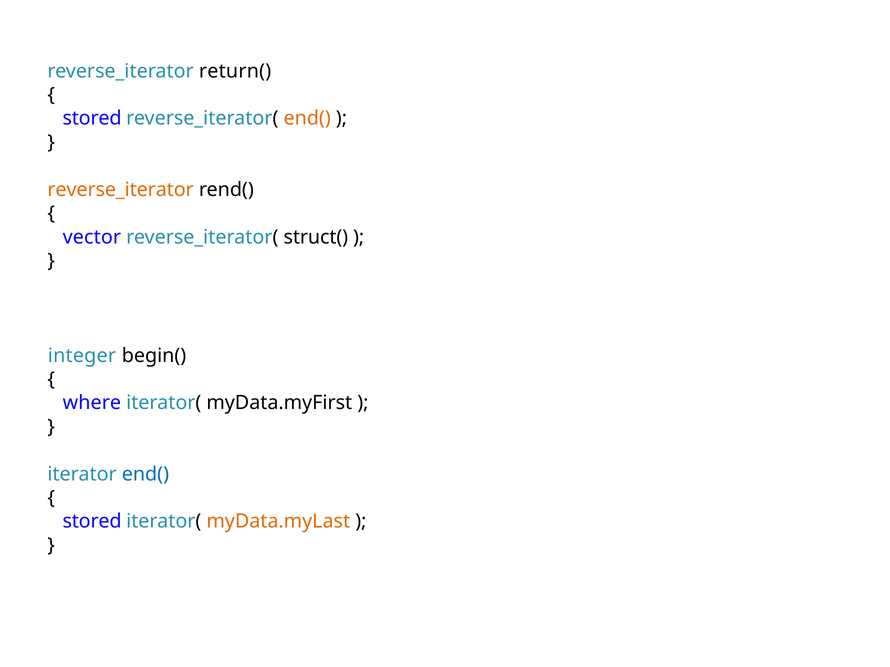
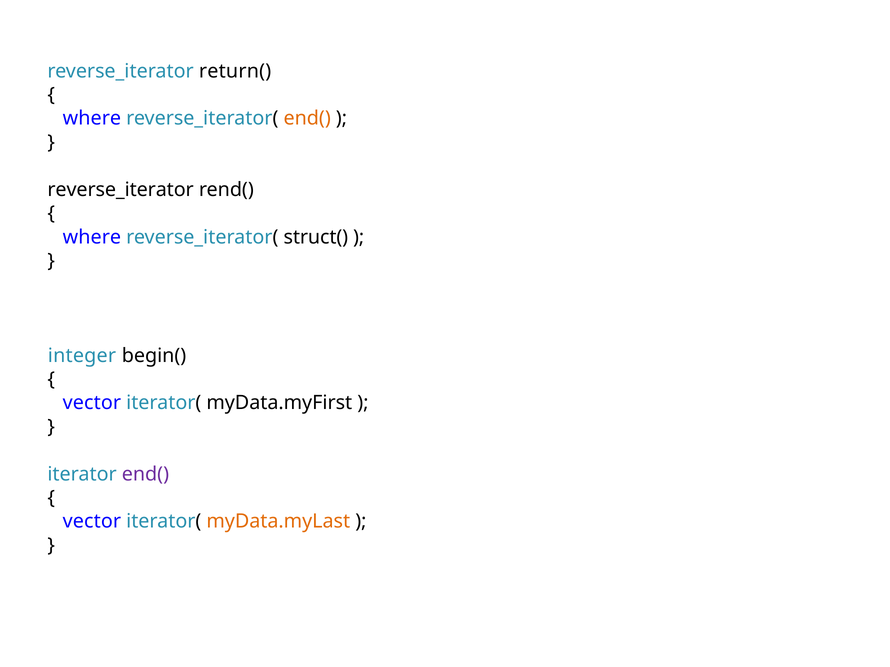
stored at (92, 119): stored -> where
reverse_iterator at (121, 190) colour: orange -> black
vector at (92, 237): vector -> where
where at (92, 403): where -> vector
end( at (145, 474) colour: blue -> purple
stored at (92, 522): stored -> vector
